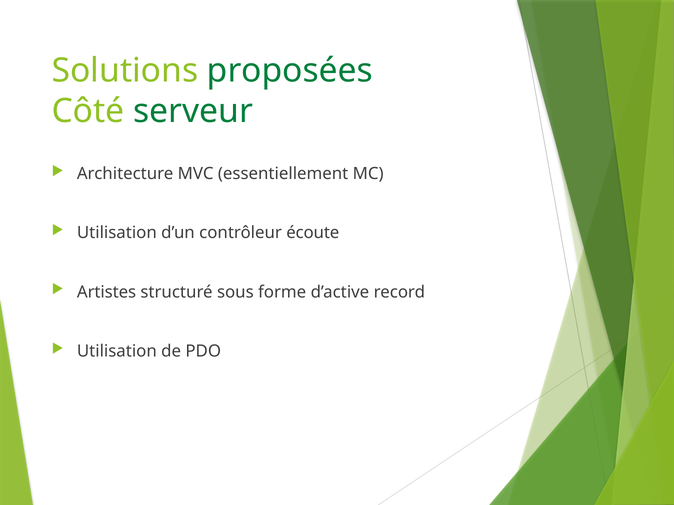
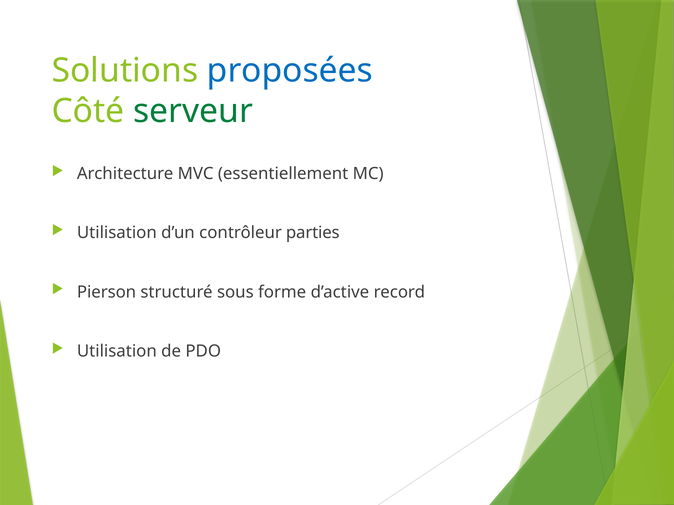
proposées colour: green -> blue
écoute: écoute -> parties
Artistes: Artistes -> Pierson
